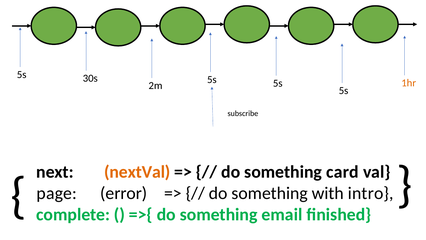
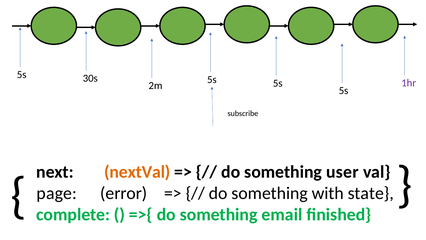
1hr colour: orange -> purple
card: card -> user
intro: intro -> state
